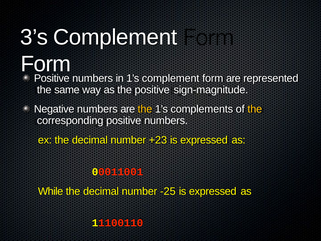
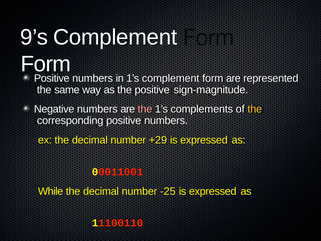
3’s: 3’s -> 9’s
the at (145, 109) colour: yellow -> pink
+23: +23 -> +29
